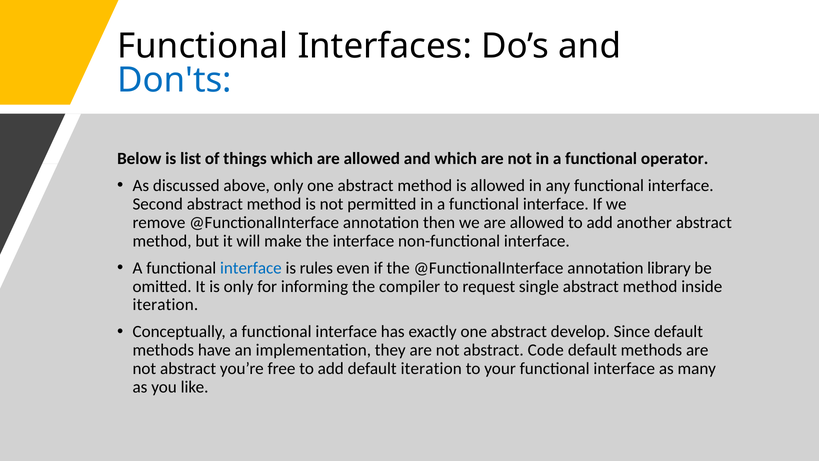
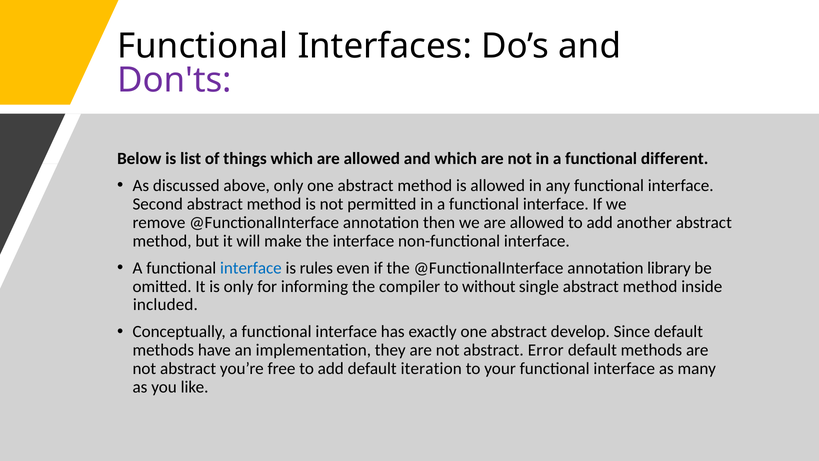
Don'ts colour: blue -> purple
operator: operator -> different
request: request -> without
iteration at (165, 305): iteration -> included
Code: Code -> Error
